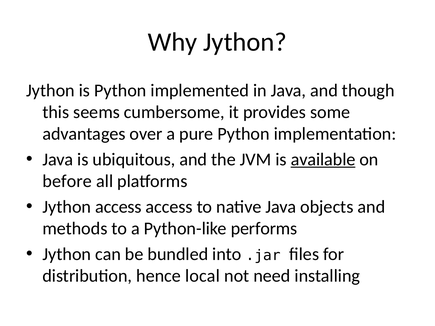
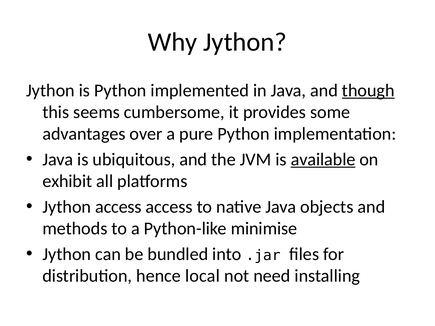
though underline: none -> present
before: before -> exhibit
performs: performs -> minimise
